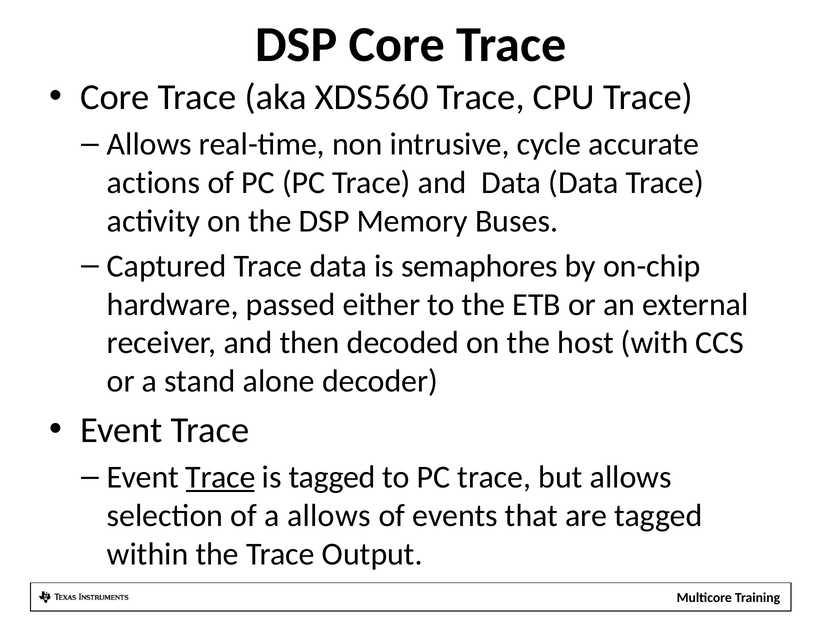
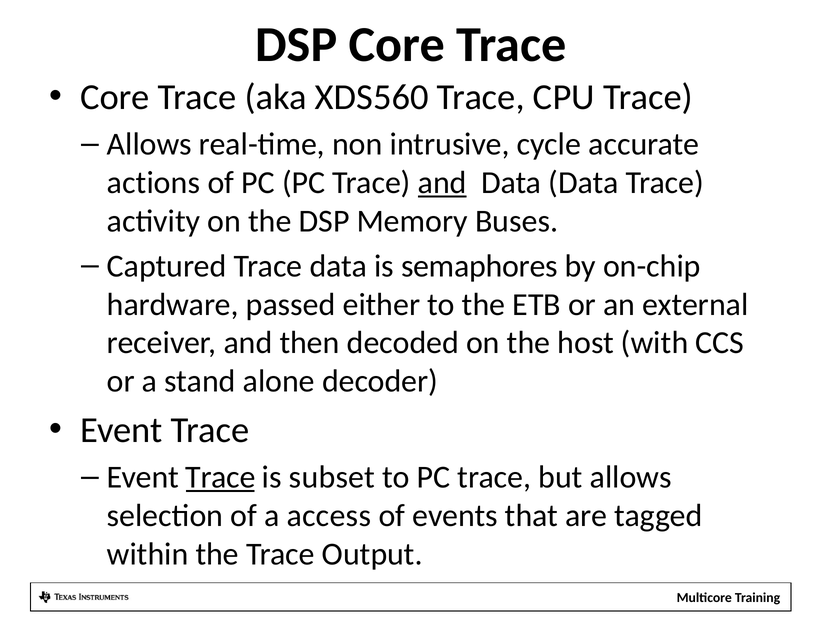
and at (442, 183) underline: none -> present
is tagged: tagged -> subset
a allows: allows -> access
